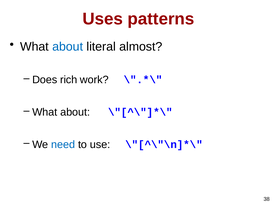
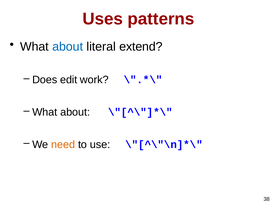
almost: almost -> extend
rich: rich -> edit
need colour: blue -> orange
